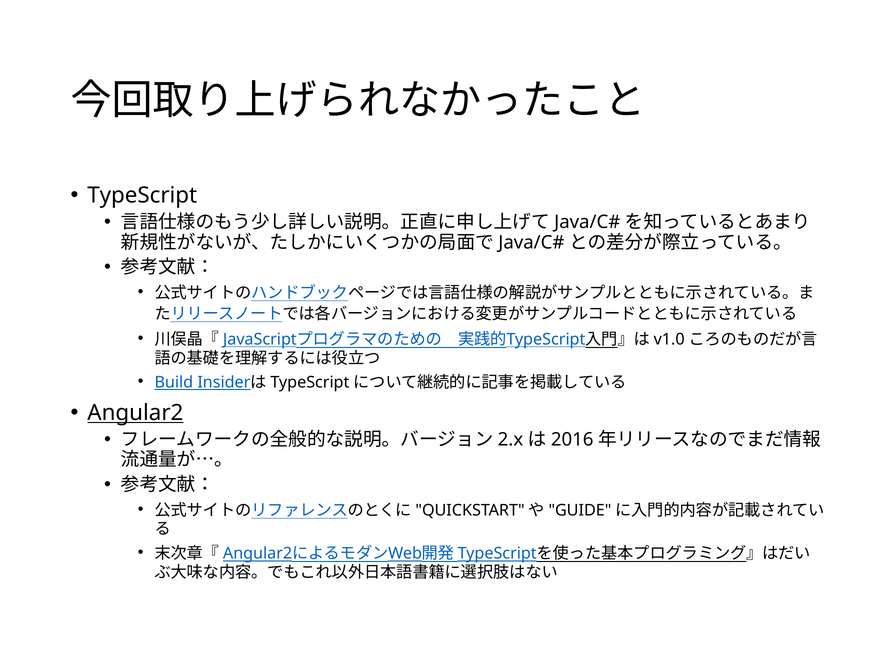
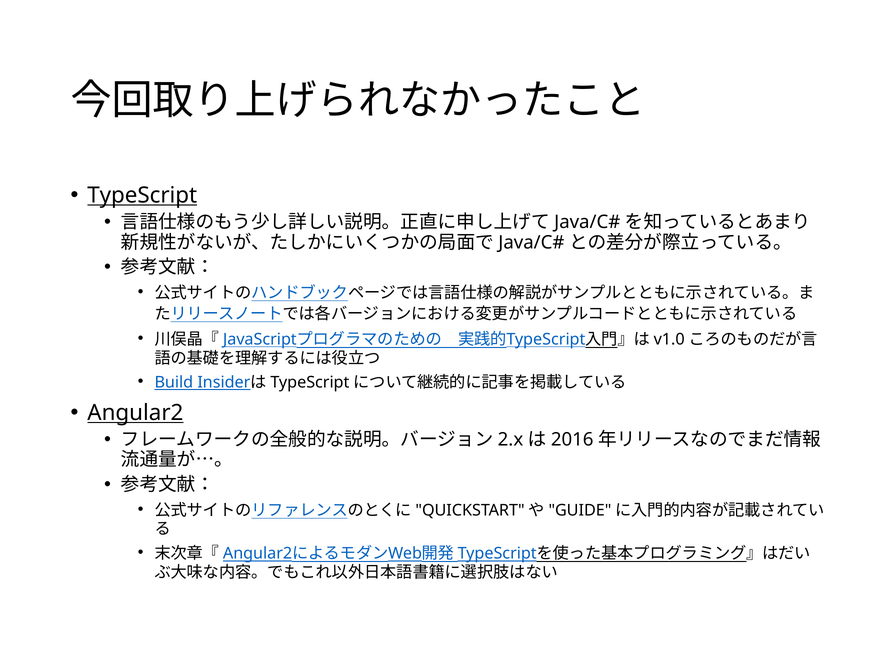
TypeScript underline: none -> present
